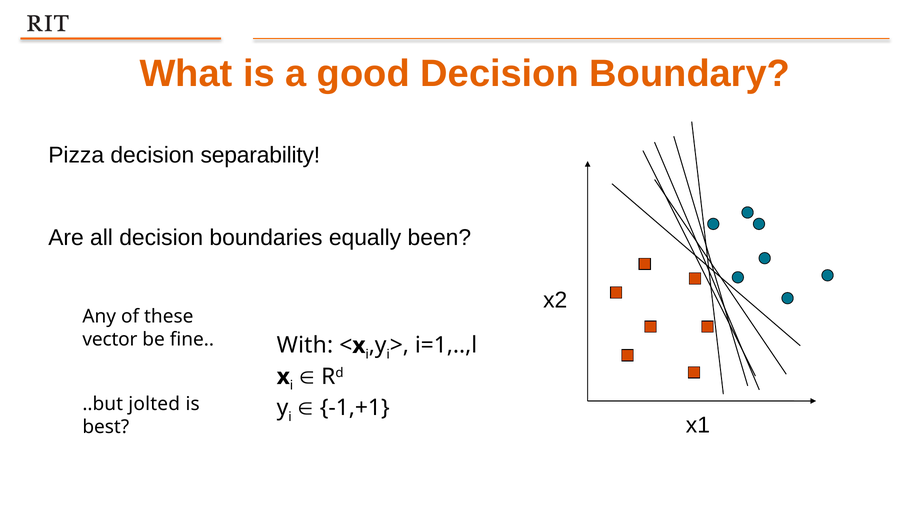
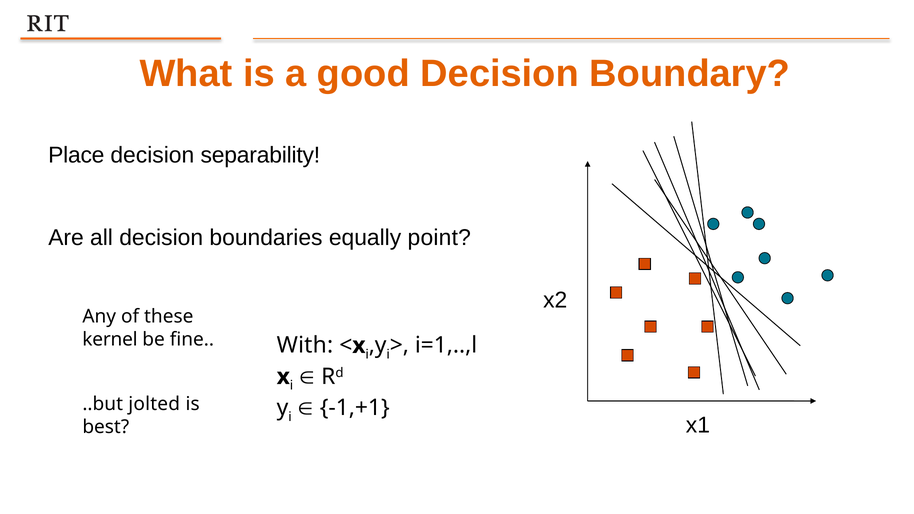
Pizza: Pizza -> Place
been: been -> point
vector: vector -> kernel
